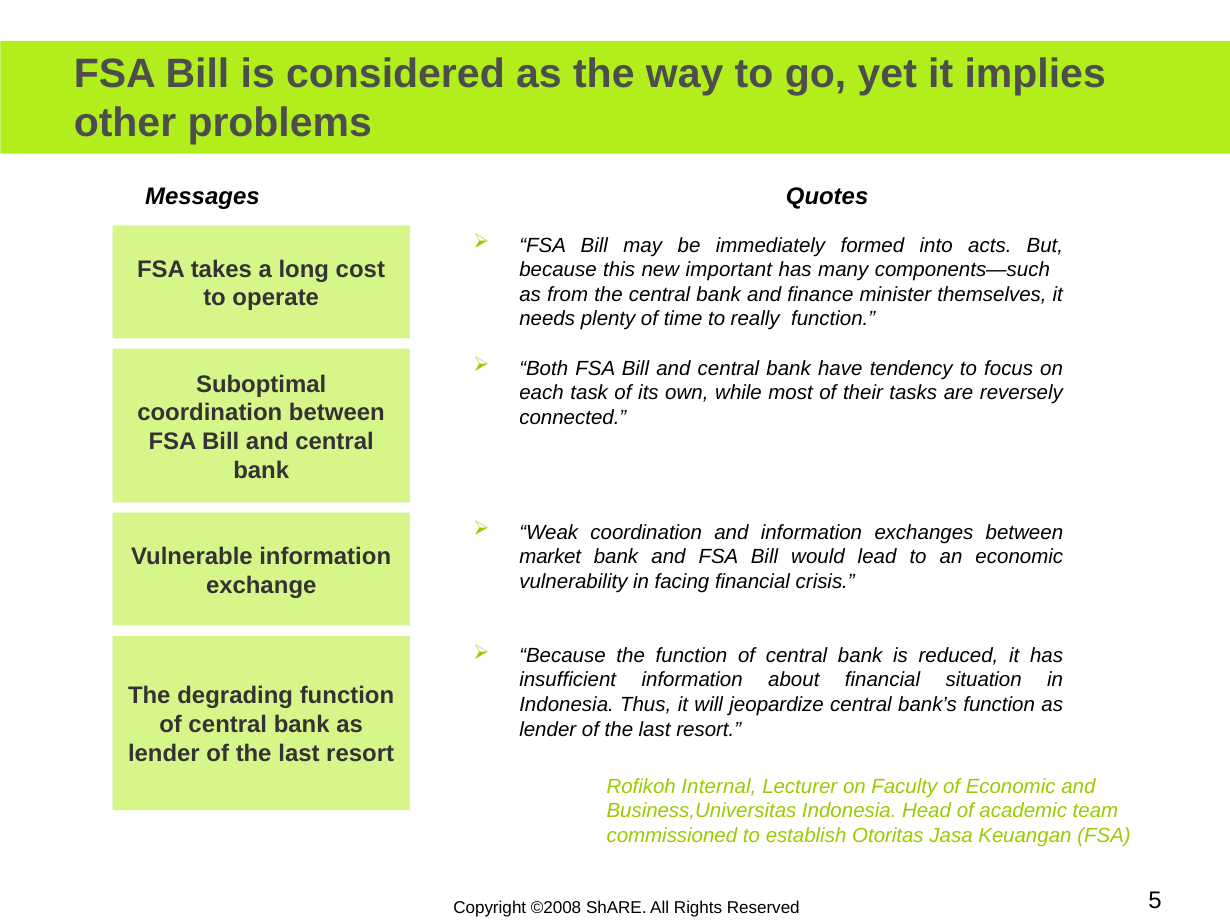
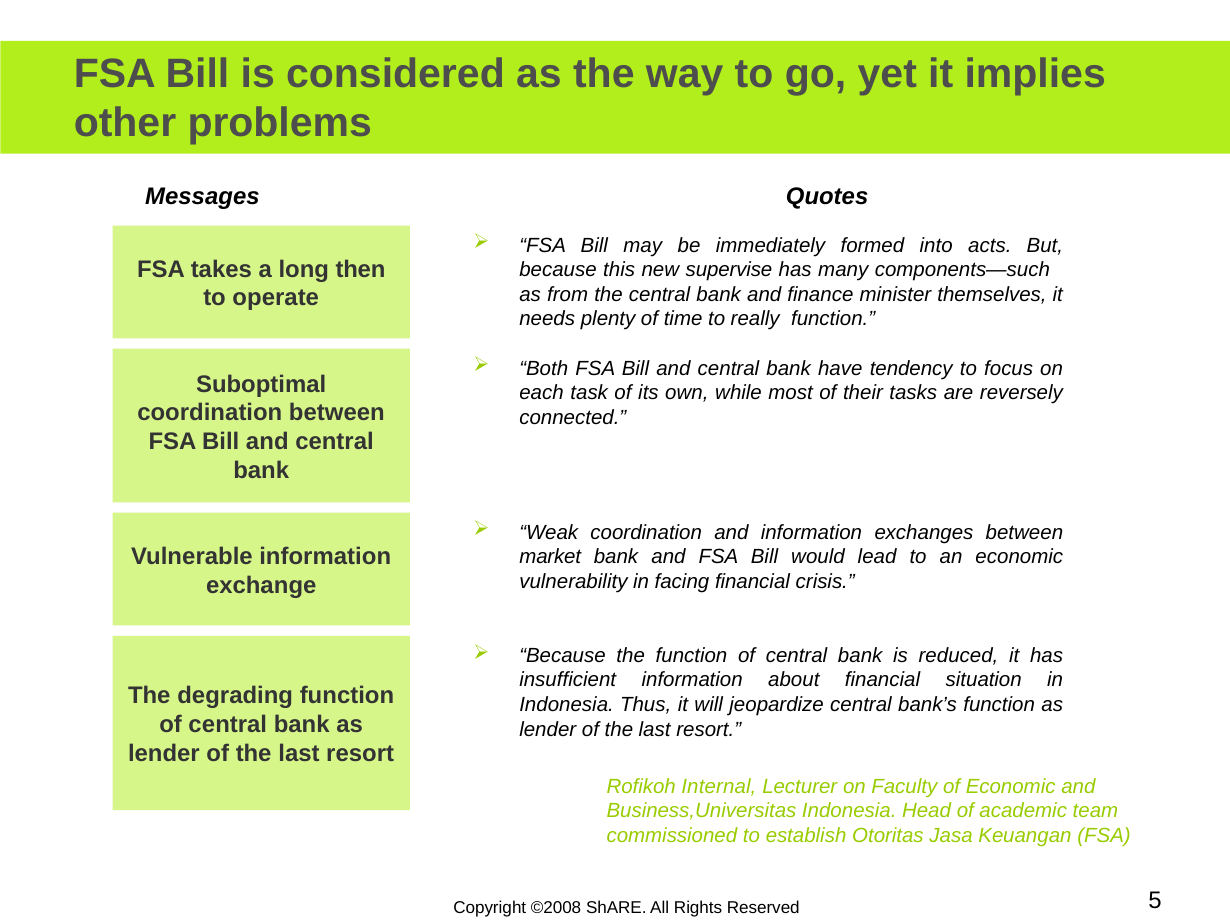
cost: cost -> then
important: important -> supervise
